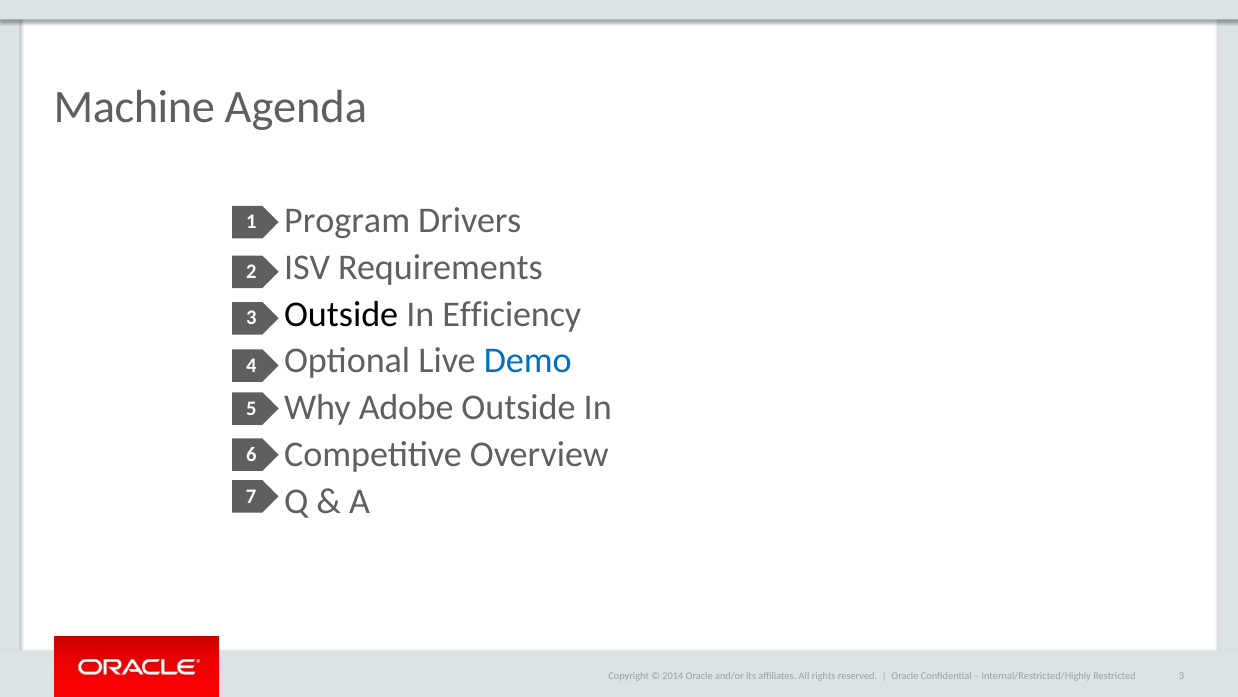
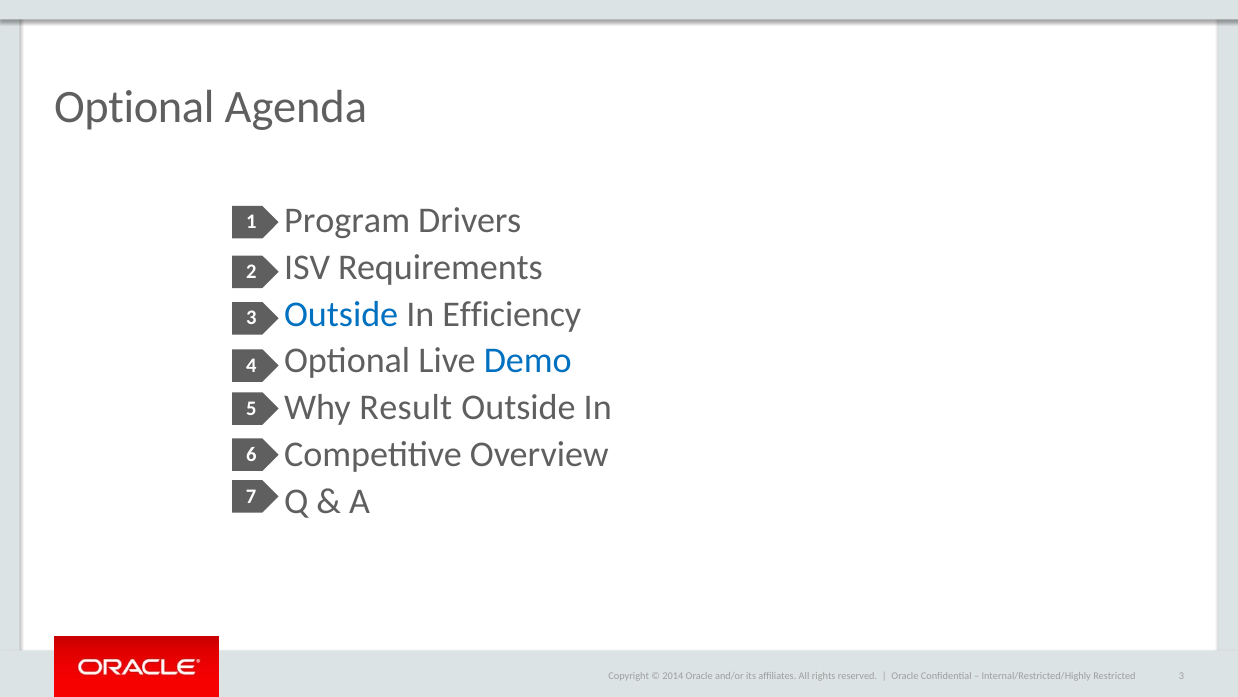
Machine at (134, 107): Machine -> Optional
Outside at (341, 314) colour: black -> blue
Adobe: Adobe -> Result
